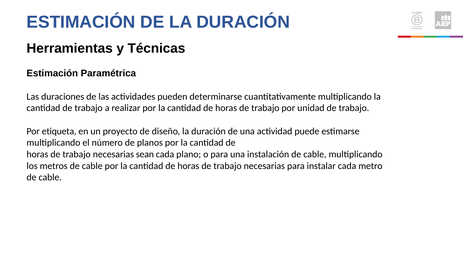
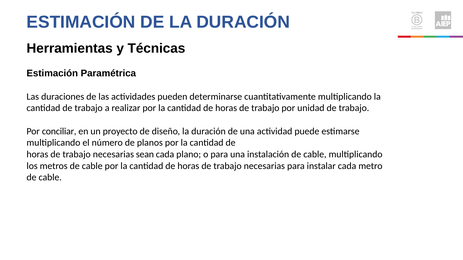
etiqueta: etiqueta -> conciliar
